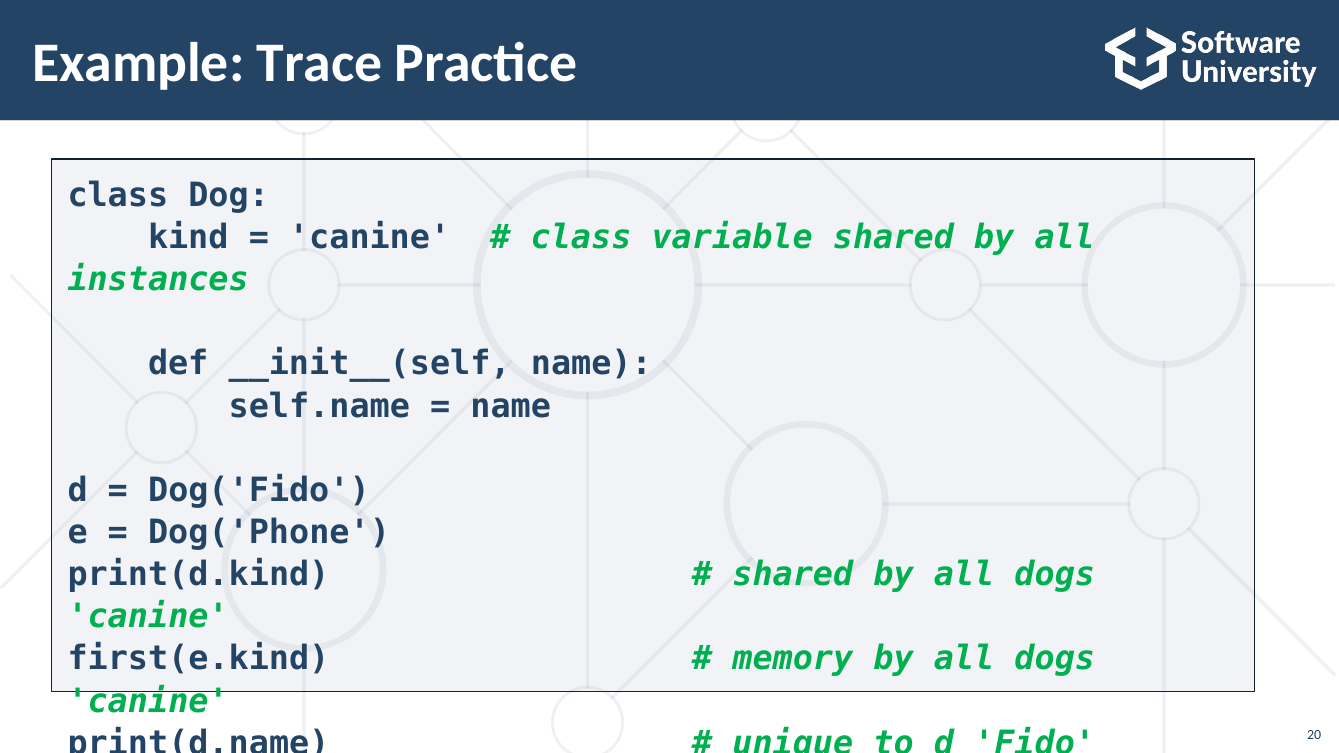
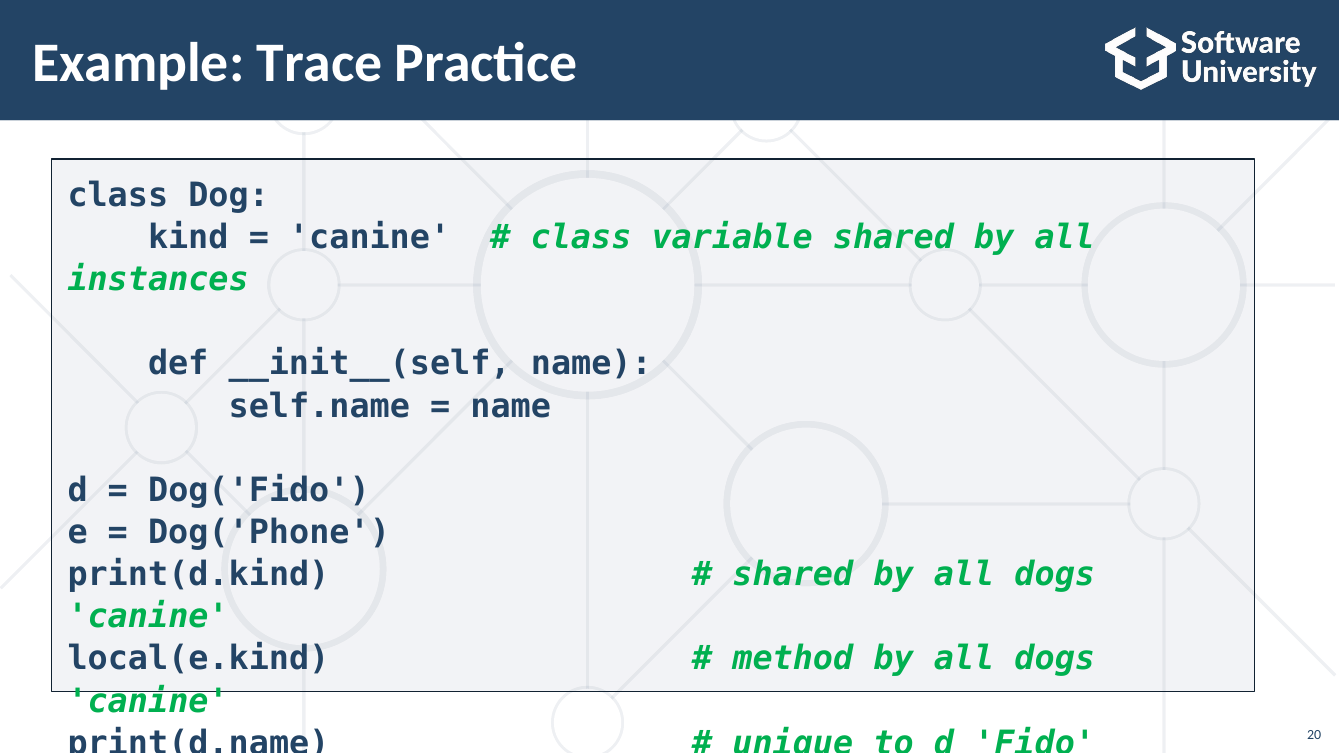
first(e.kind: first(e.kind -> local(e.kind
memory: memory -> method
